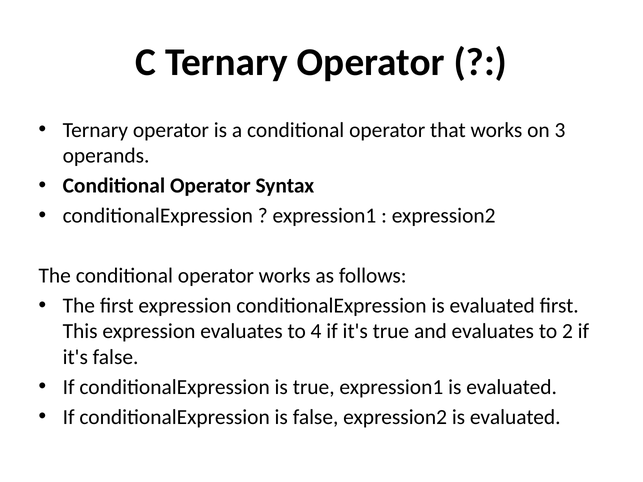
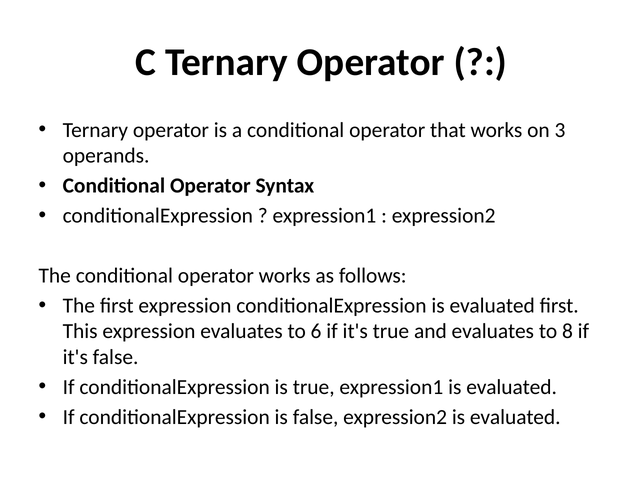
4: 4 -> 6
2: 2 -> 8
